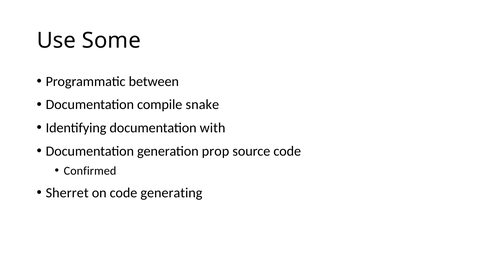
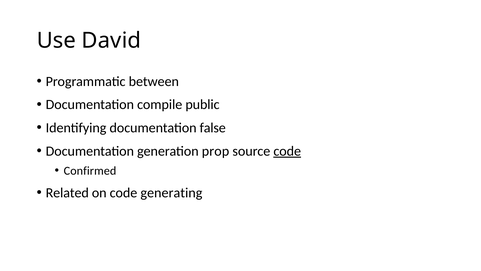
Some: Some -> David
snake: snake -> public
with: with -> false
code at (287, 151) underline: none -> present
Sherret: Sherret -> Related
